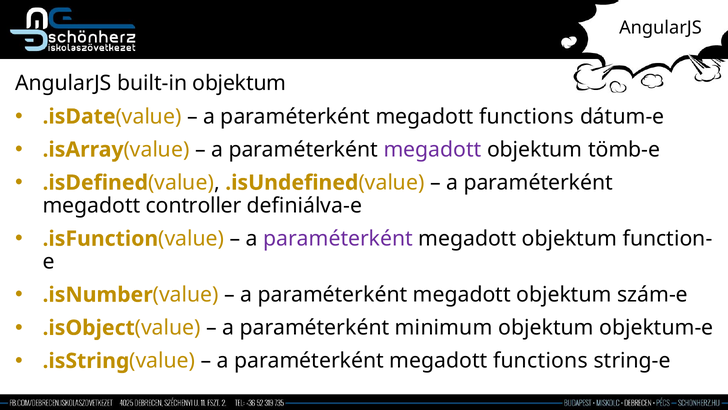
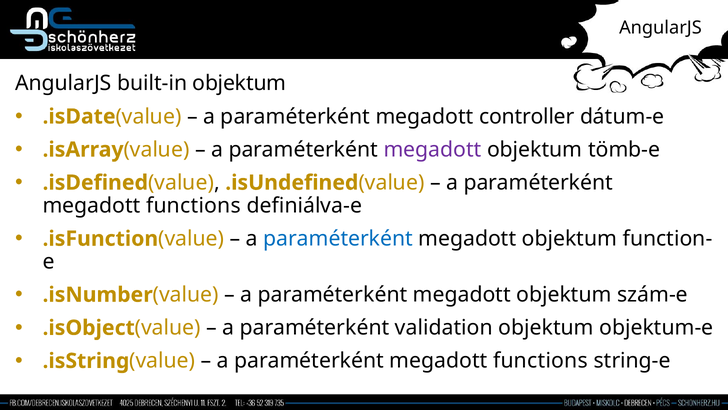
functions at (527, 116): functions -> controller
controller at (194, 205): controller -> functions
paraméterként at (338, 238) colour: purple -> blue
minimum: minimum -> validation
